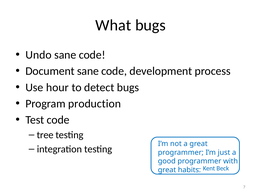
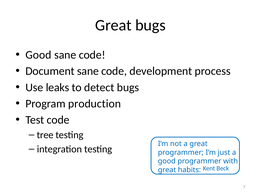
What at (113, 25): What -> Great
Undo at (38, 55): Undo -> Good
hour: hour -> leaks
